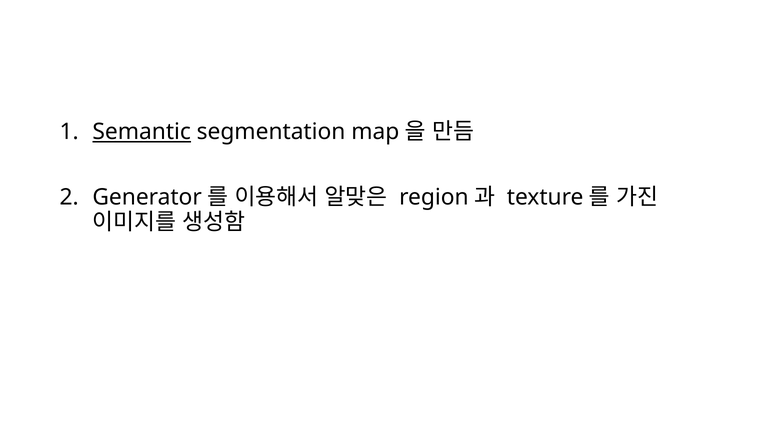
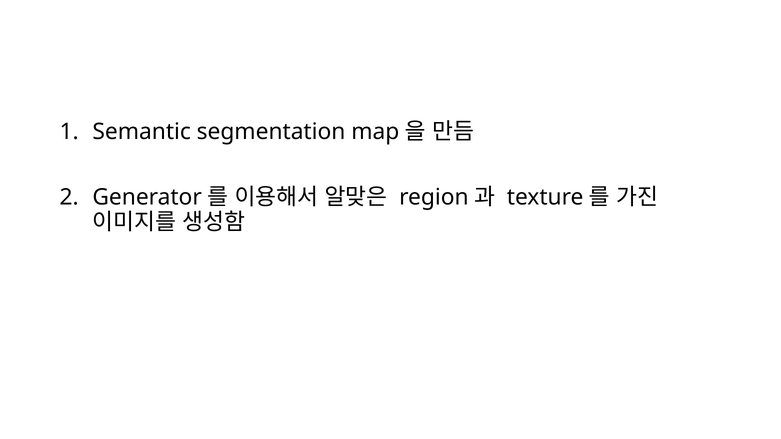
Semantic underline: present -> none
